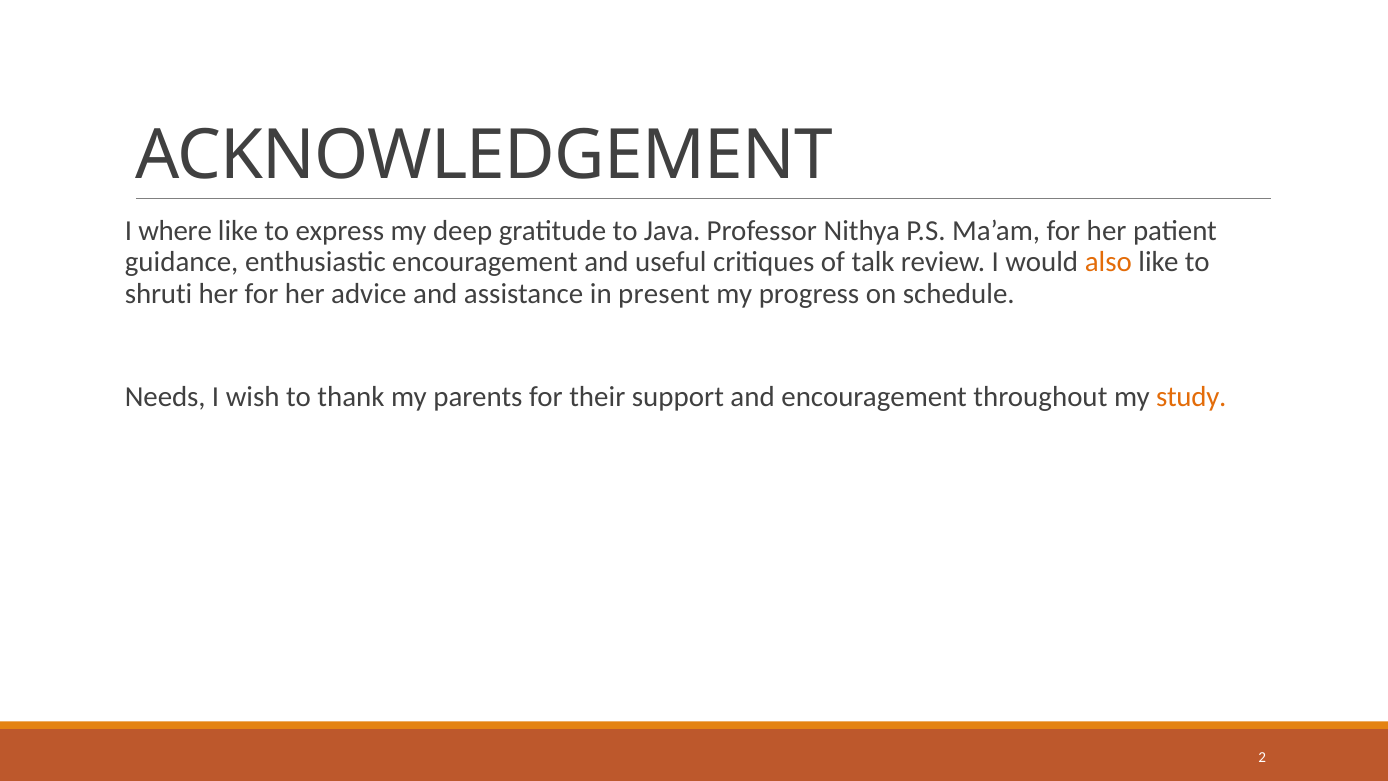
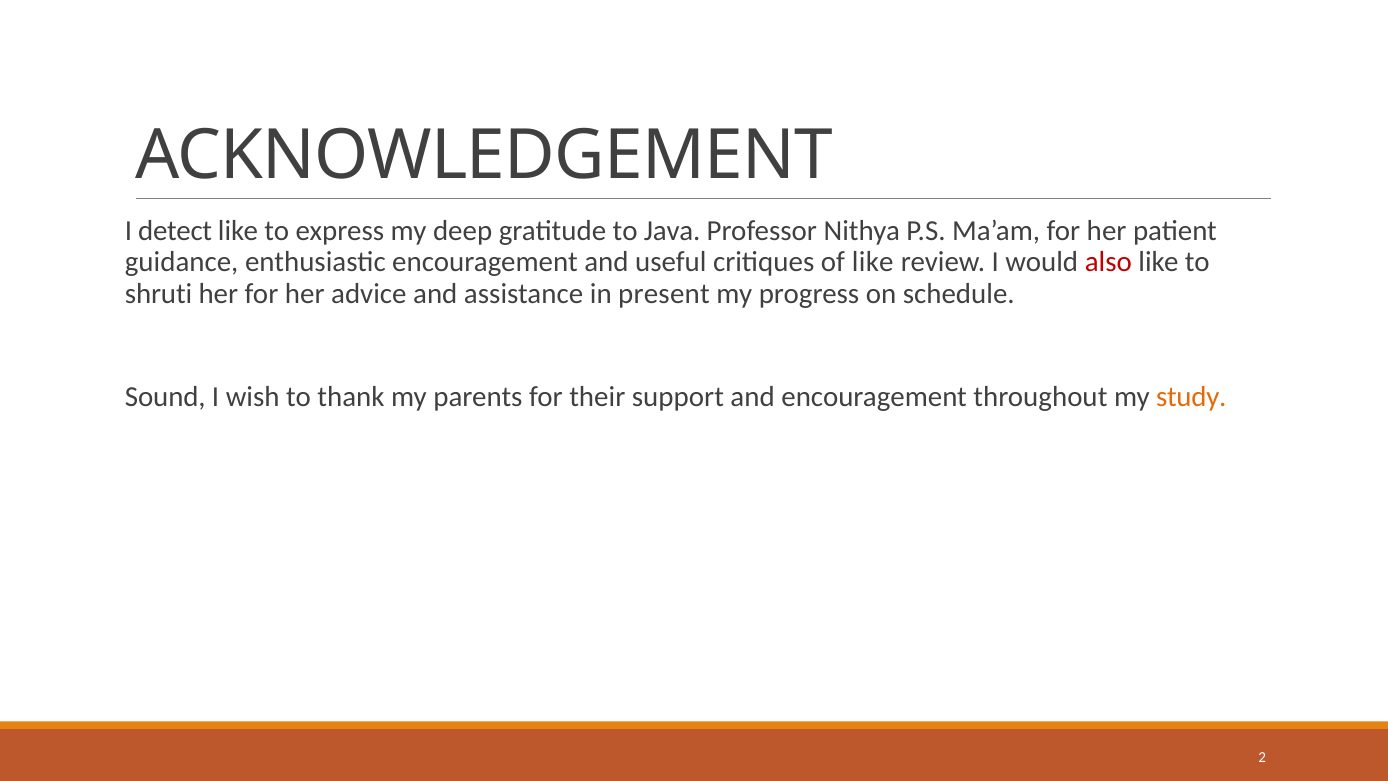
where: where -> detect
of talk: talk -> like
also colour: orange -> red
Needs: Needs -> Sound
